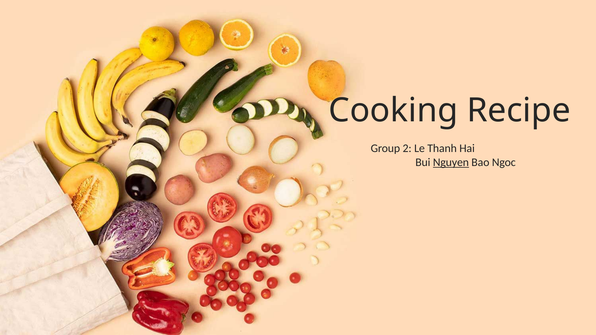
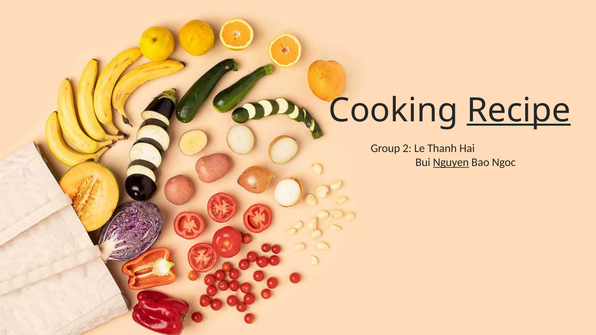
Recipe underline: none -> present
